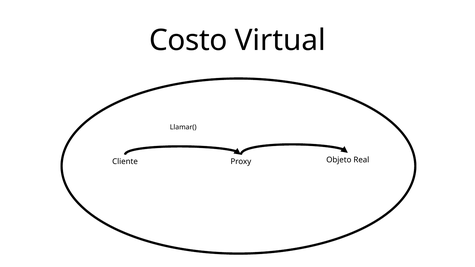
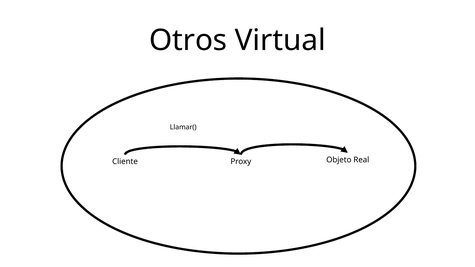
Costo: Costo -> Otros
